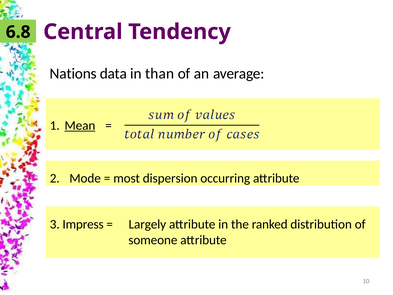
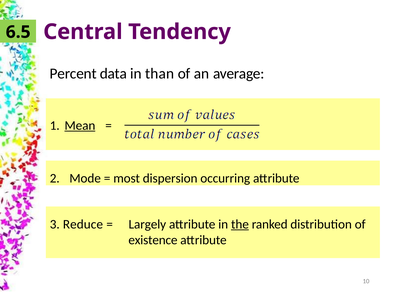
6.8: 6.8 -> 6.5
Nations: Nations -> Percent
Impress: Impress -> Reduce
the underline: none -> present
someone: someone -> existence
